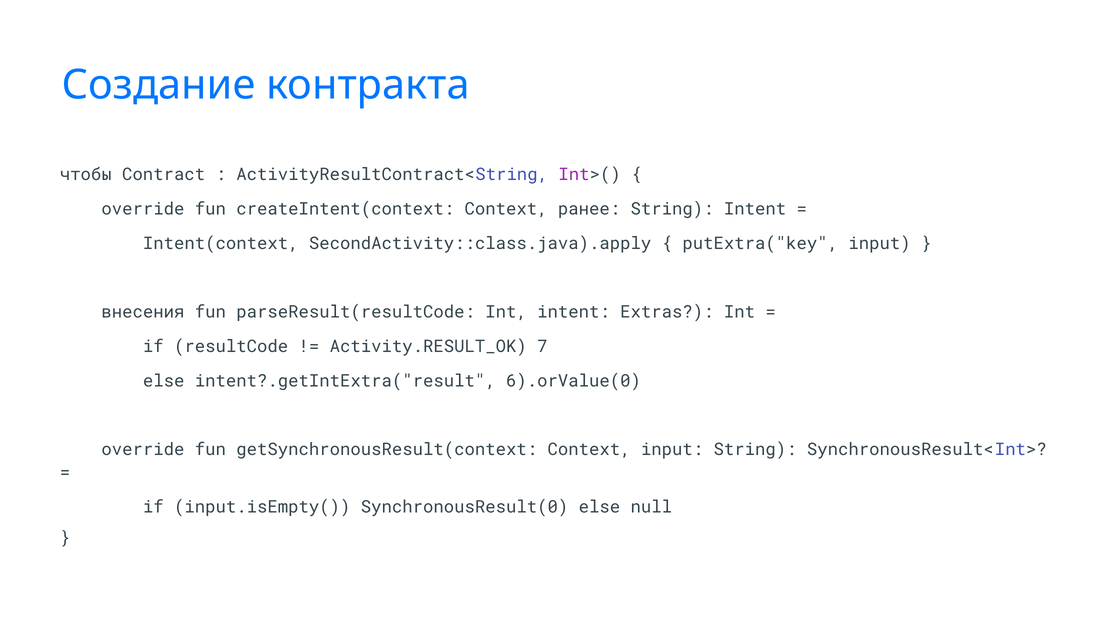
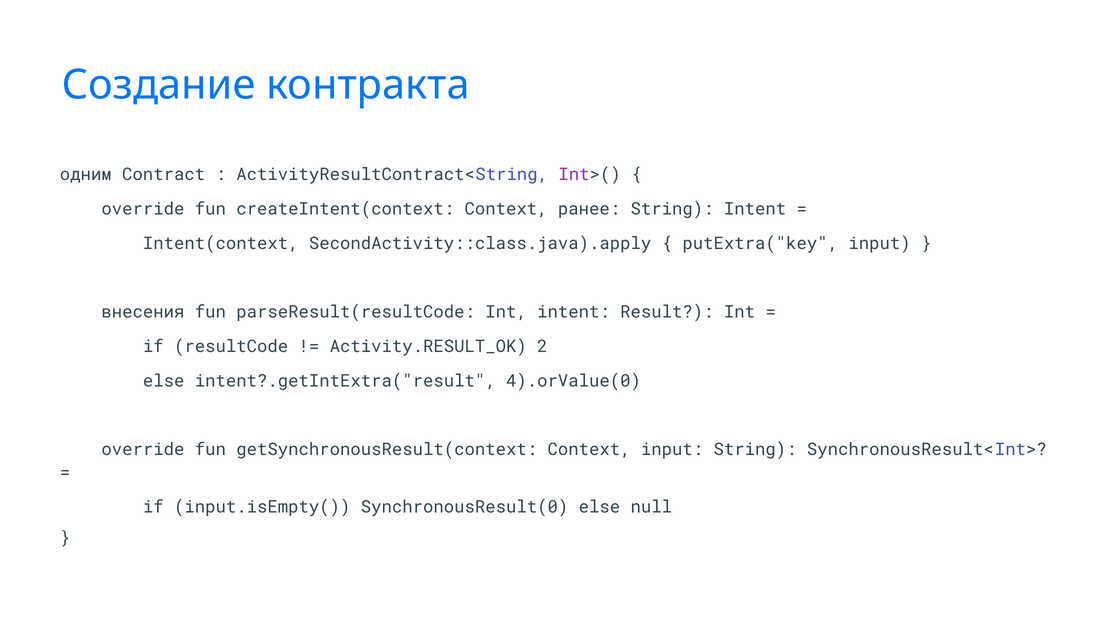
чтобы: чтобы -> одним
Extras: Extras -> Result
7: 7 -> 2
6).orValue(0: 6).orValue(0 -> 4).orValue(0
